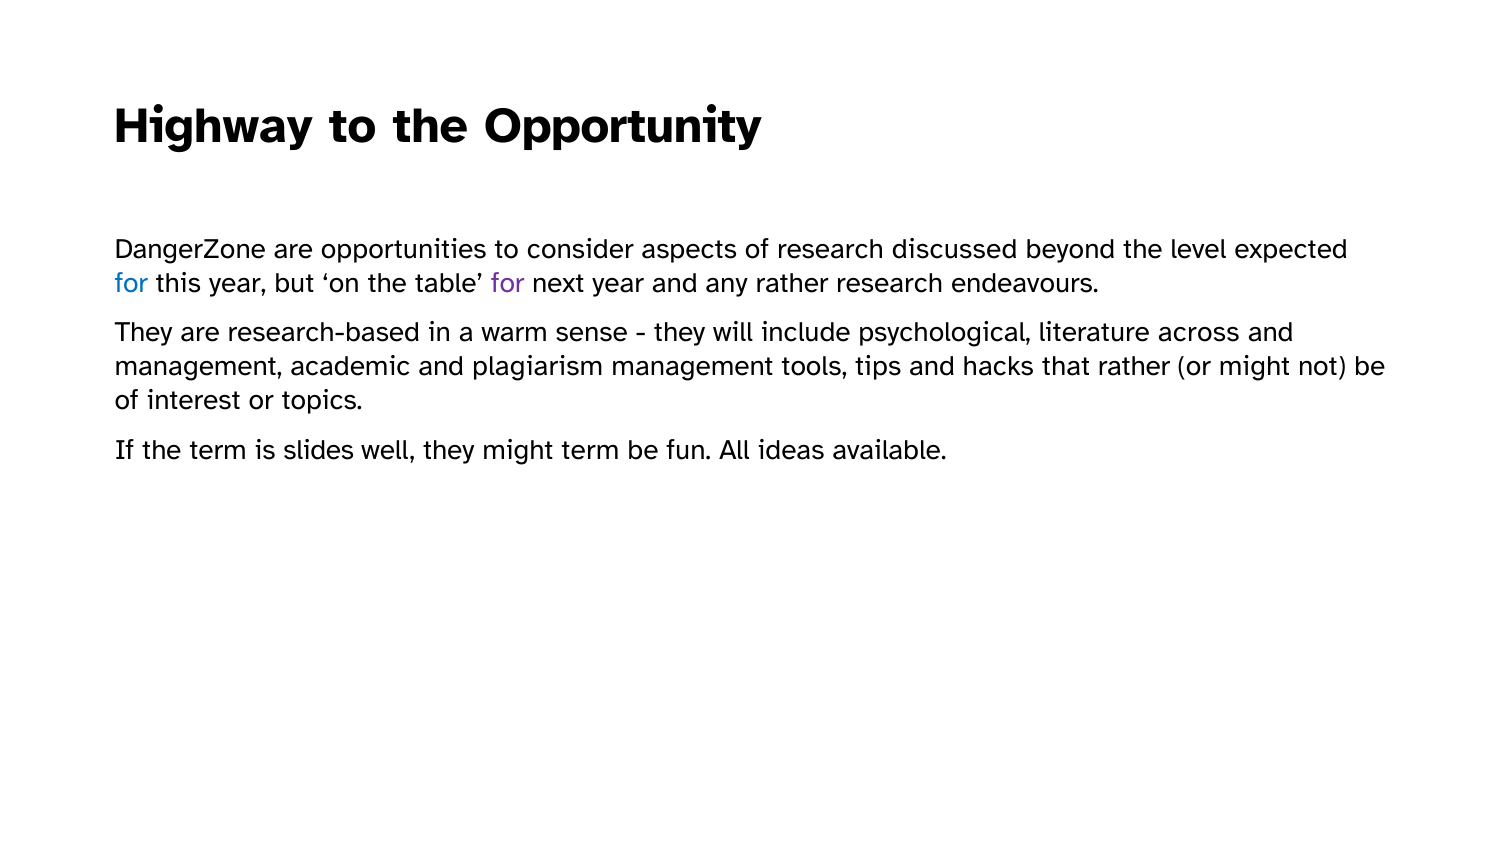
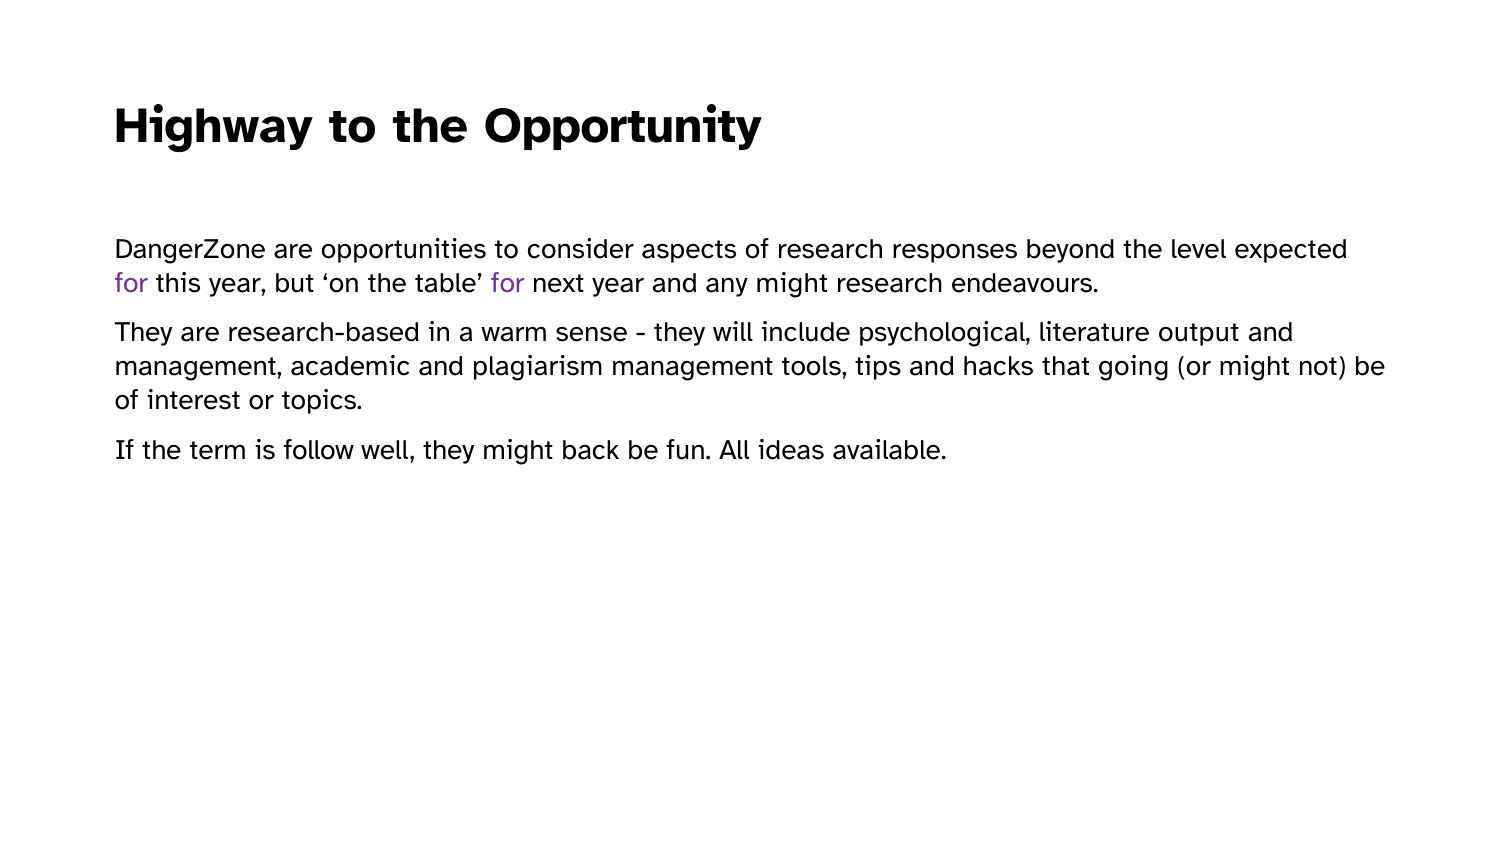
discussed: discussed -> responses
for at (131, 283) colour: blue -> purple
any rather: rather -> might
across: across -> output
that rather: rather -> going
slides: slides -> follow
might term: term -> back
